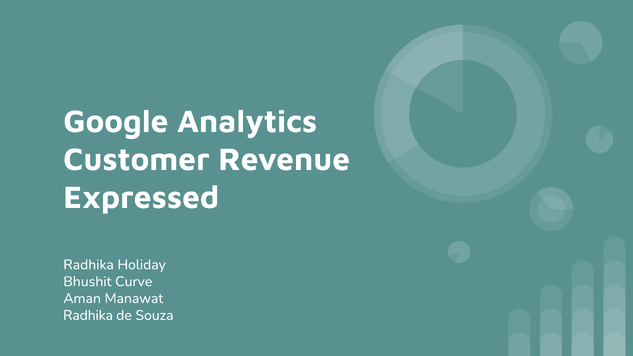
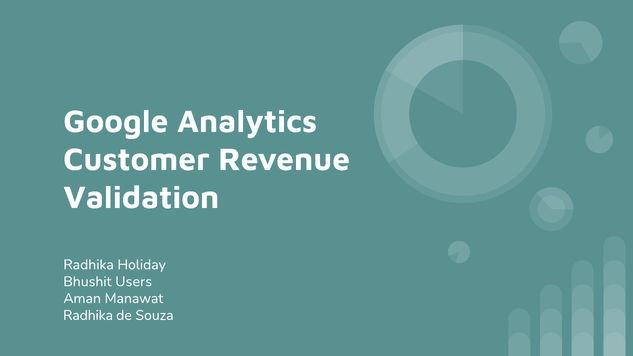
Expressed: Expressed -> Validation
Curve: Curve -> Users
